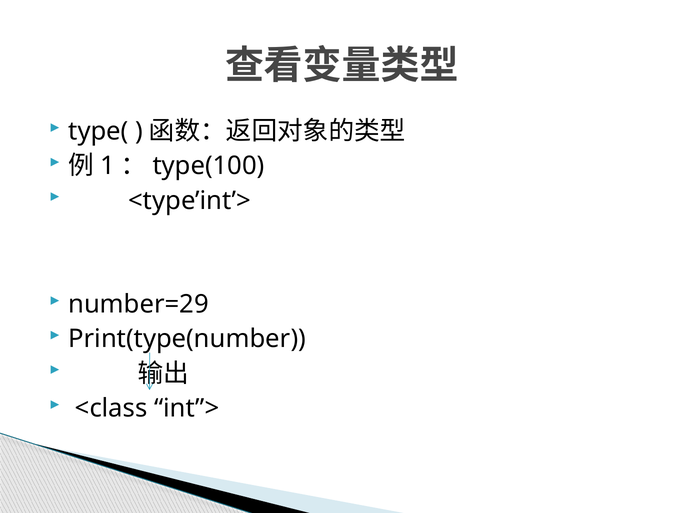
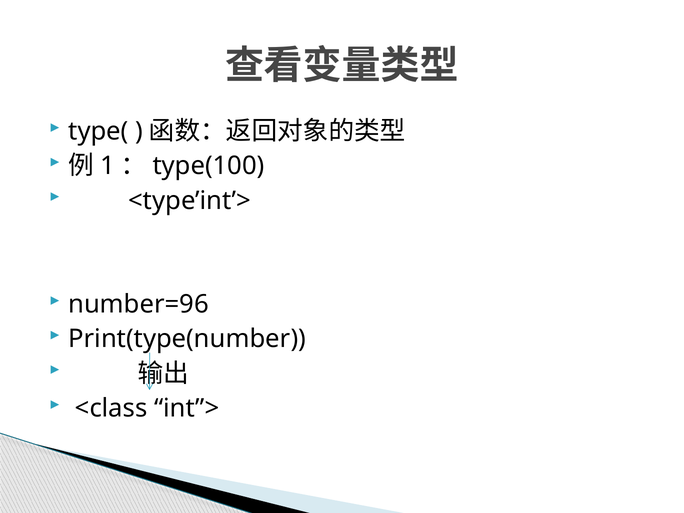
number=29: number=29 -> number=96
